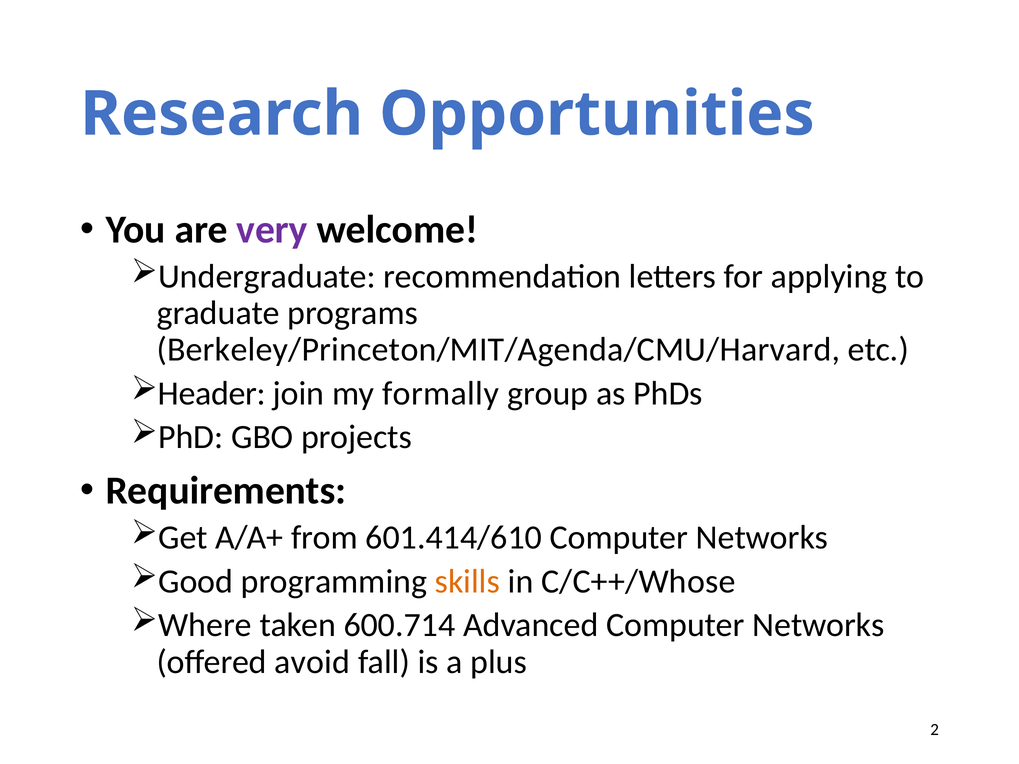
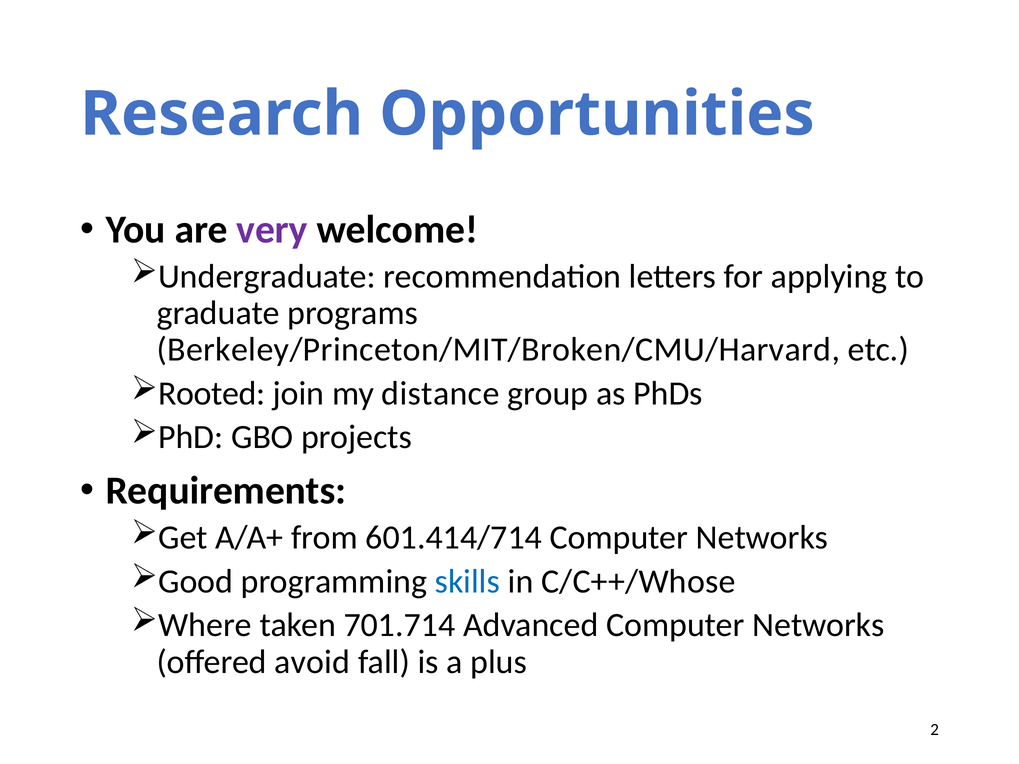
Berkeley/Princeton/MIT/Agenda/CMU/Harvard: Berkeley/Princeton/MIT/Agenda/CMU/Harvard -> Berkeley/Princeton/MIT/Broken/CMU/Harvard
Header: Header -> Rooted
formally: formally -> distance
601.414/610: 601.414/610 -> 601.414/714
skills colour: orange -> blue
600.714: 600.714 -> 701.714
